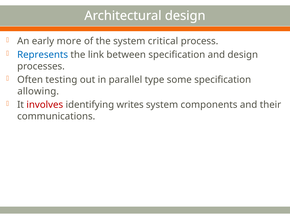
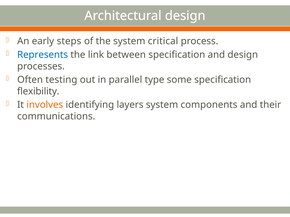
more: more -> steps
allowing: allowing -> flexibility
involves colour: red -> orange
writes: writes -> layers
